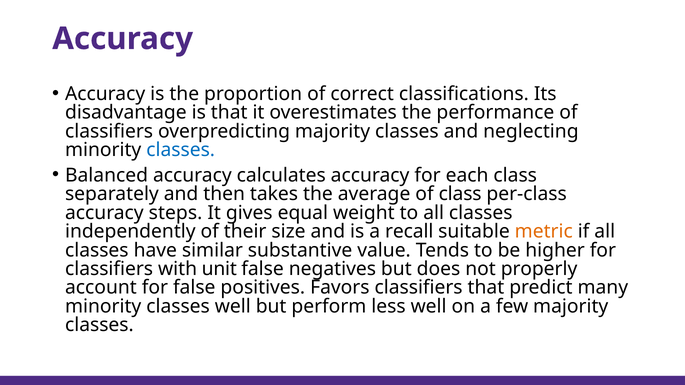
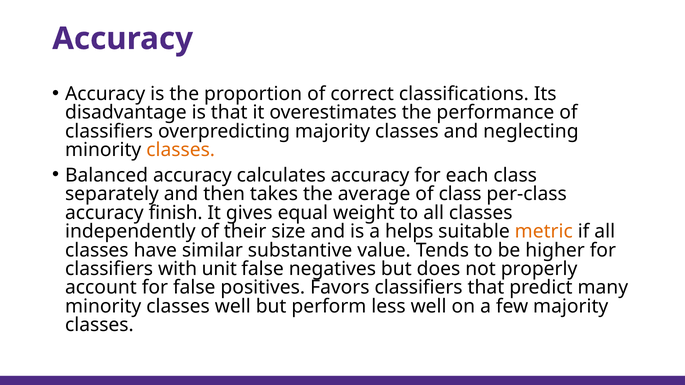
classes at (181, 150) colour: blue -> orange
steps: steps -> finish
recall: recall -> helps
